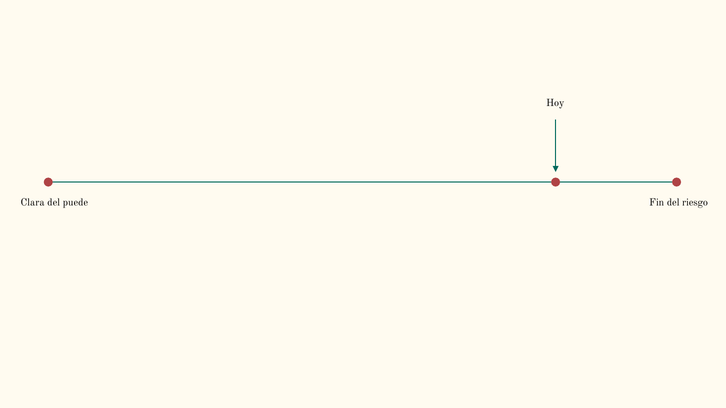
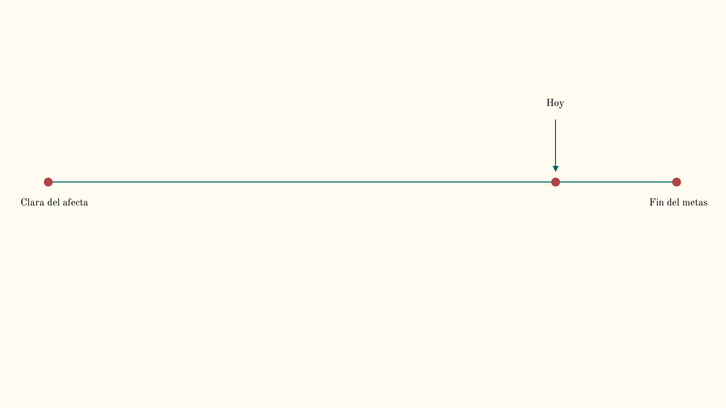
puede: puede -> afecta
riesgo: riesgo -> metas
